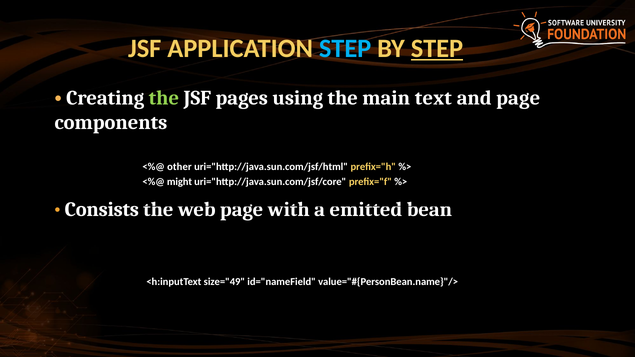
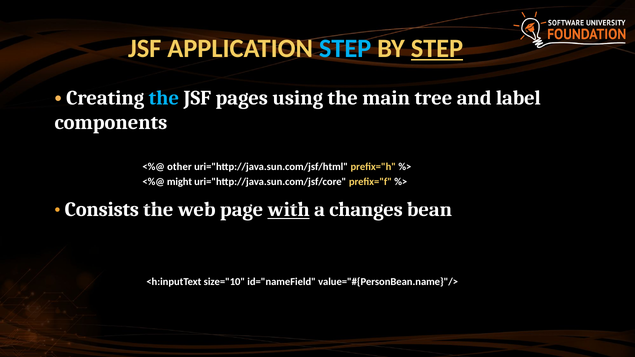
the at (164, 98) colour: light green -> light blue
text: text -> tree
and page: page -> label
with underline: none -> present
emitted: emitted -> changes
size="49: size="49 -> size="10
